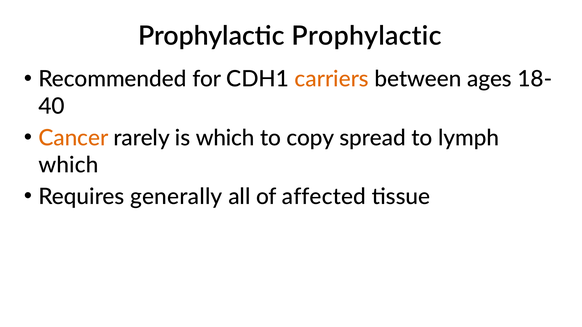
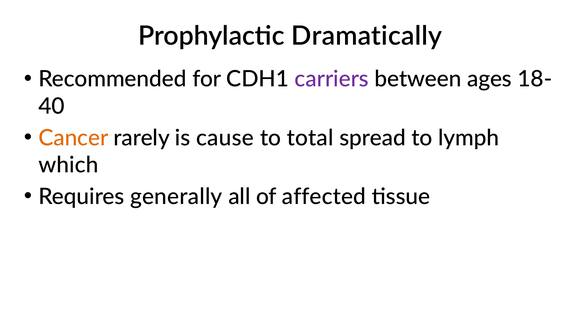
Prophylactic Prophylactic: Prophylactic -> Dramatically
carriers colour: orange -> purple
is which: which -> cause
copy: copy -> total
